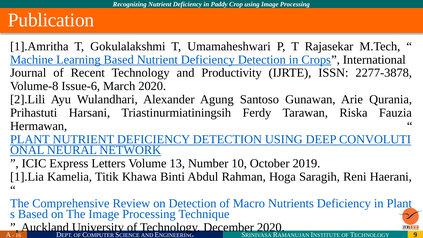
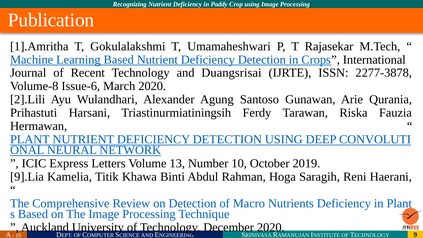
Productivity: Productivity -> Duangsrisai
1].Lia: 1].Lia -> 9].Lia
